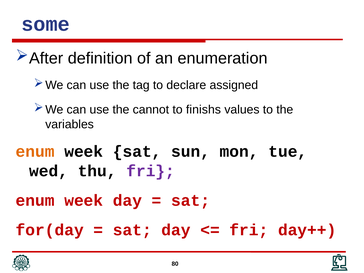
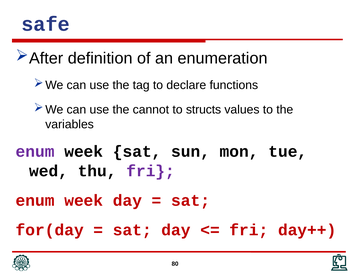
some: some -> safe
assigned: assigned -> functions
finishs: finishs -> structs
enum at (35, 152) colour: orange -> purple
